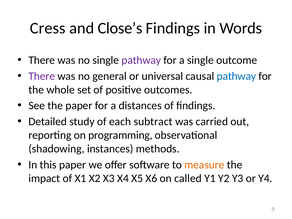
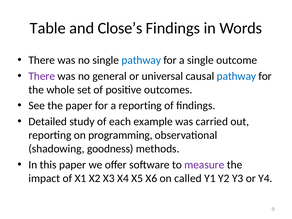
Cress: Cress -> Table
pathway at (141, 60) colour: purple -> blue
a distances: distances -> reporting
subtract: subtract -> example
instances: instances -> goodness
measure colour: orange -> purple
